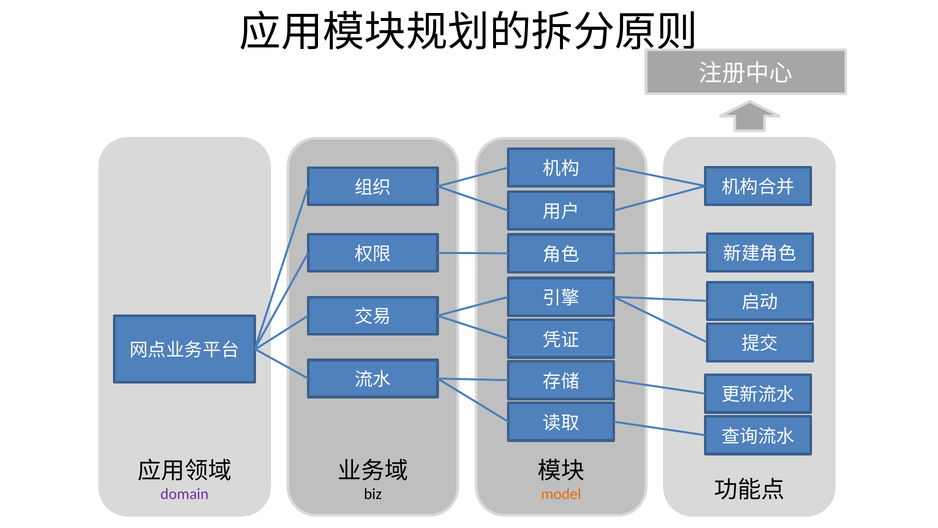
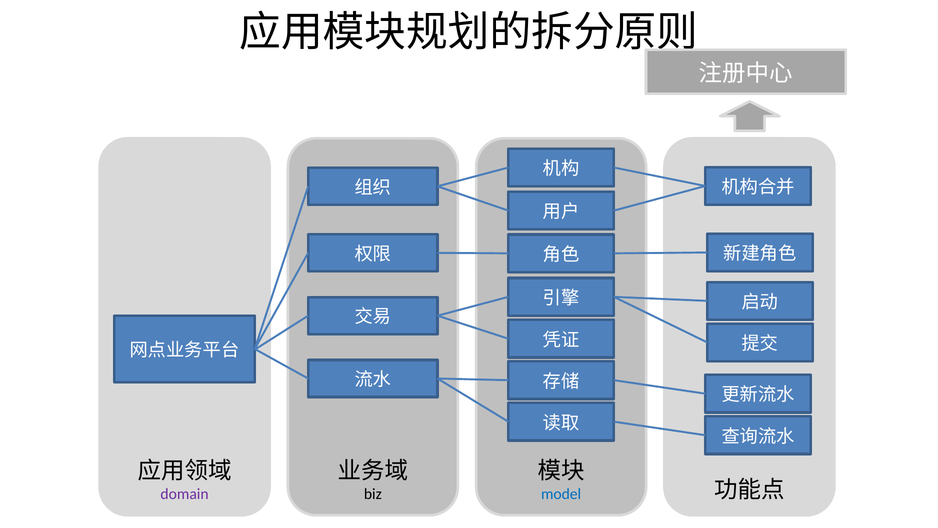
model colour: orange -> blue
